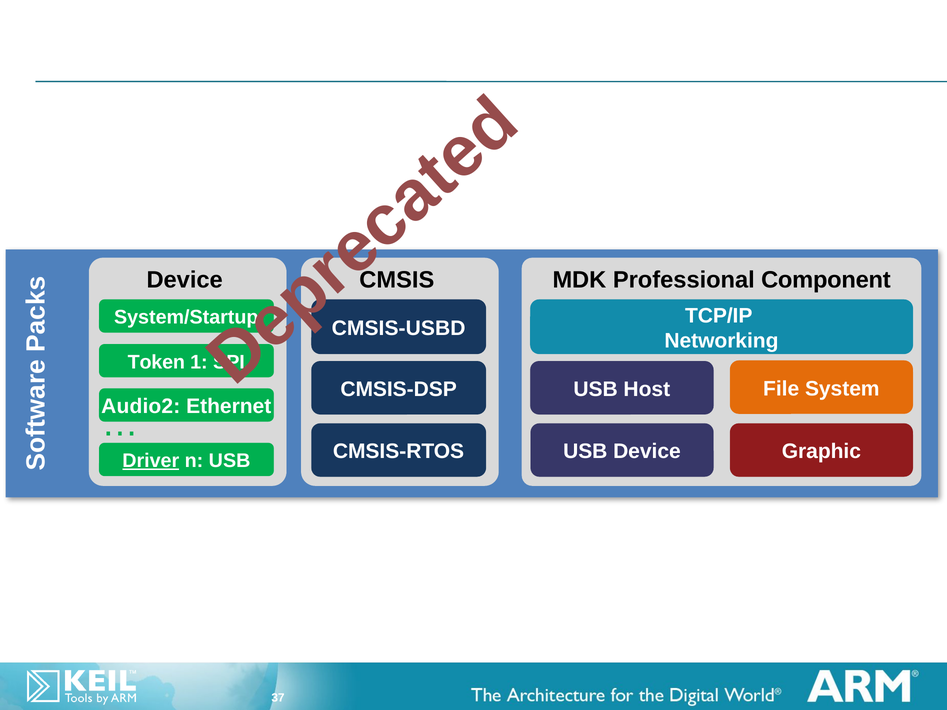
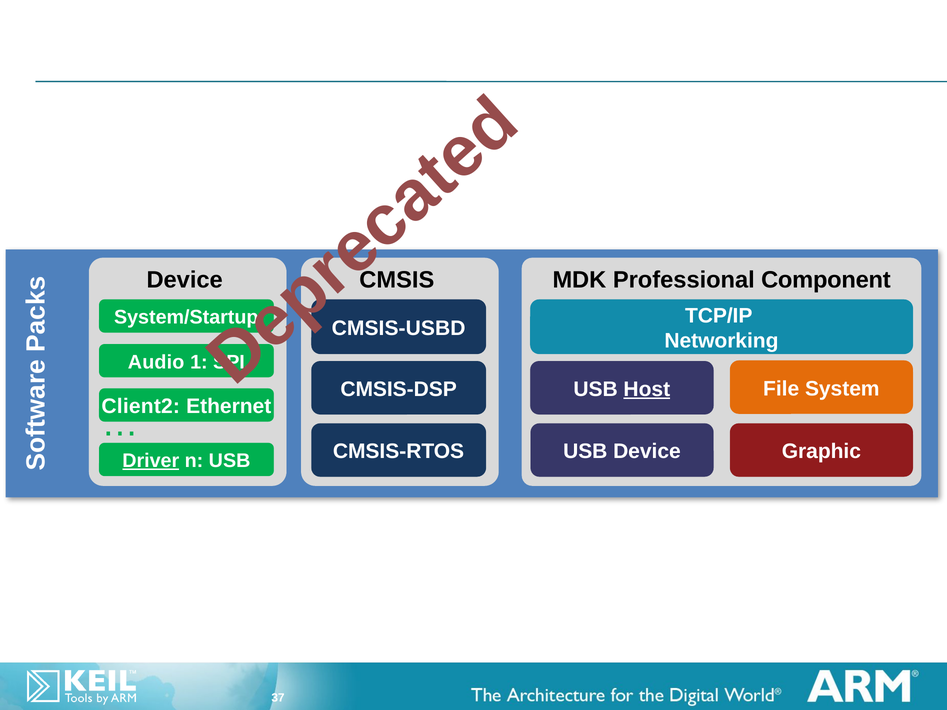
Token: Token -> Audio
Host underline: none -> present
Audio2: Audio2 -> Client2
